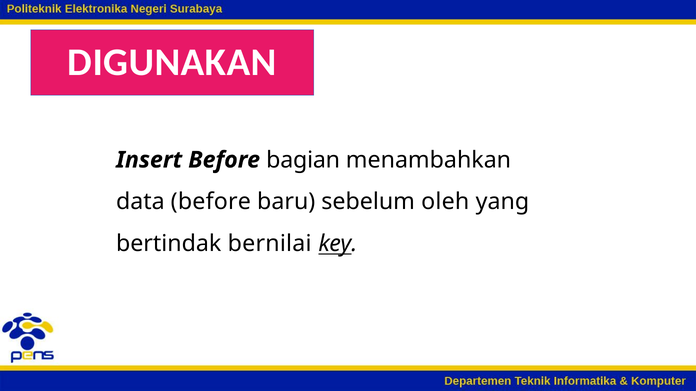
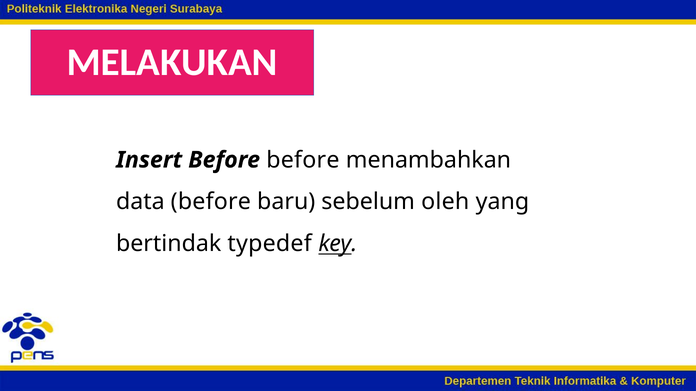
DIGUNAKAN: DIGUNAKAN -> MELAKUKAN
Before bagian: bagian -> before
bernilai: bernilai -> typedef
